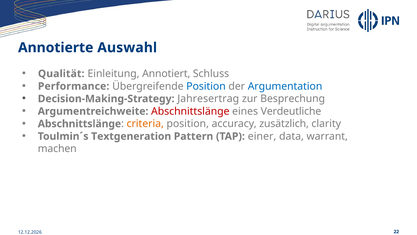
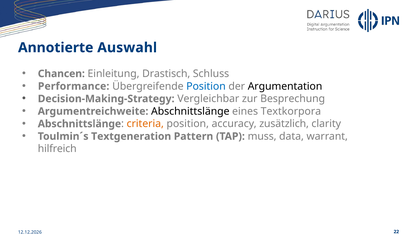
Qualität: Qualität -> Chancen
Annotiert: Annotiert -> Drastisch
Argumentation colour: blue -> black
Jahresertrag: Jahresertrag -> Vergleichbar
Abschnittslänge at (190, 111) colour: red -> black
Verdeutliche: Verdeutliche -> Textkorpora
einer: einer -> muss
machen: machen -> hilfreich
